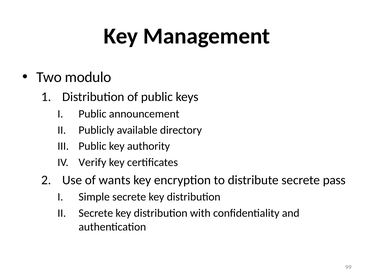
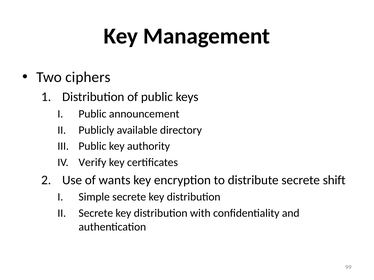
modulo: modulo -> ciphers
pass: pass -> shift
